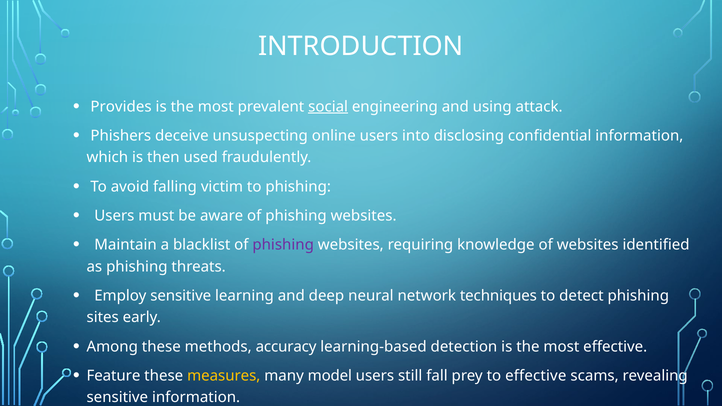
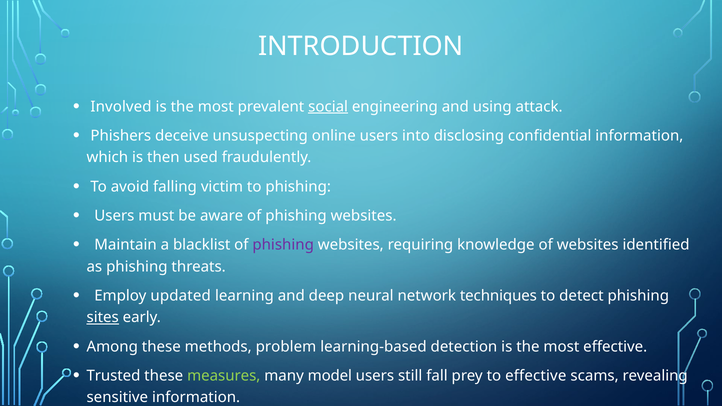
Provides: Provides -> Involved
Employ sensitive: sensitive -> updated
sites underline: none -> present
accuracy: accuracy -> problem
Feature: Feature -> Trusted
measures colour: yellow -> light green
